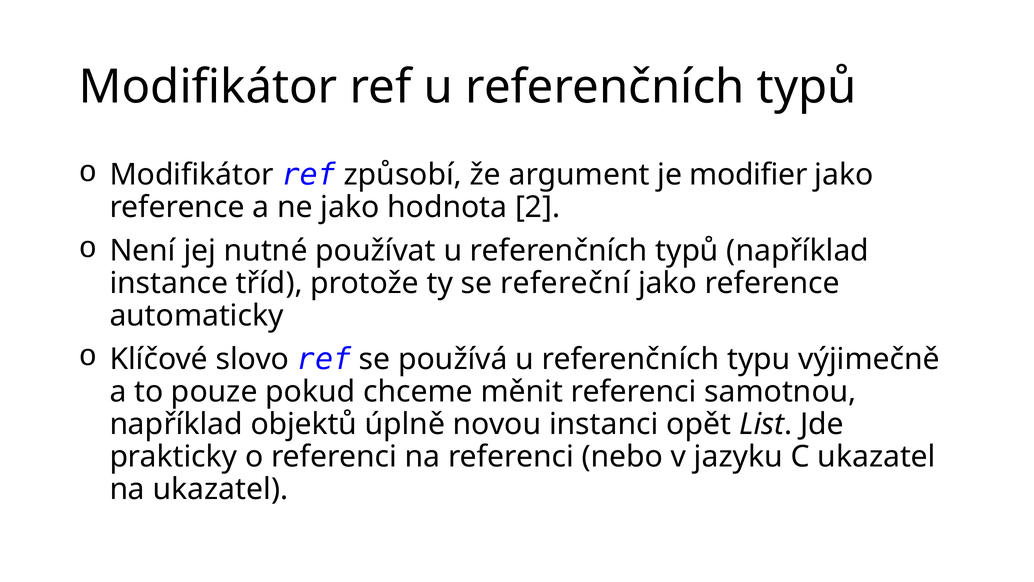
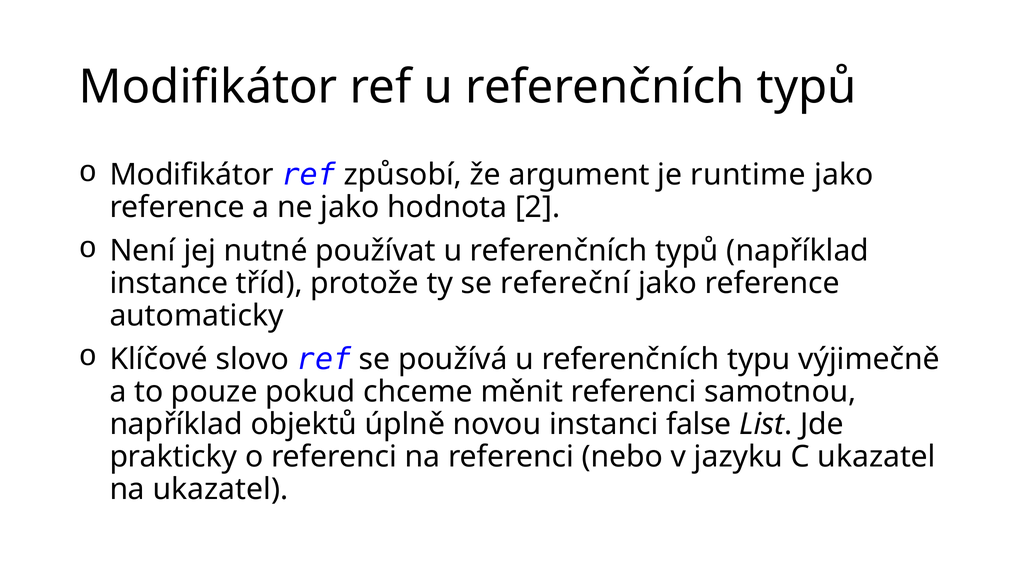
modifier: modifier -> runtime
opět: opět -> false
